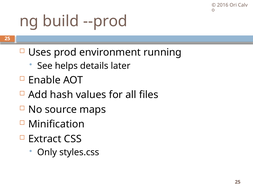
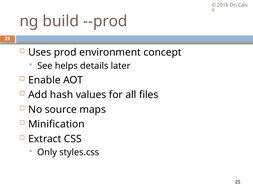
running: running -> concept
